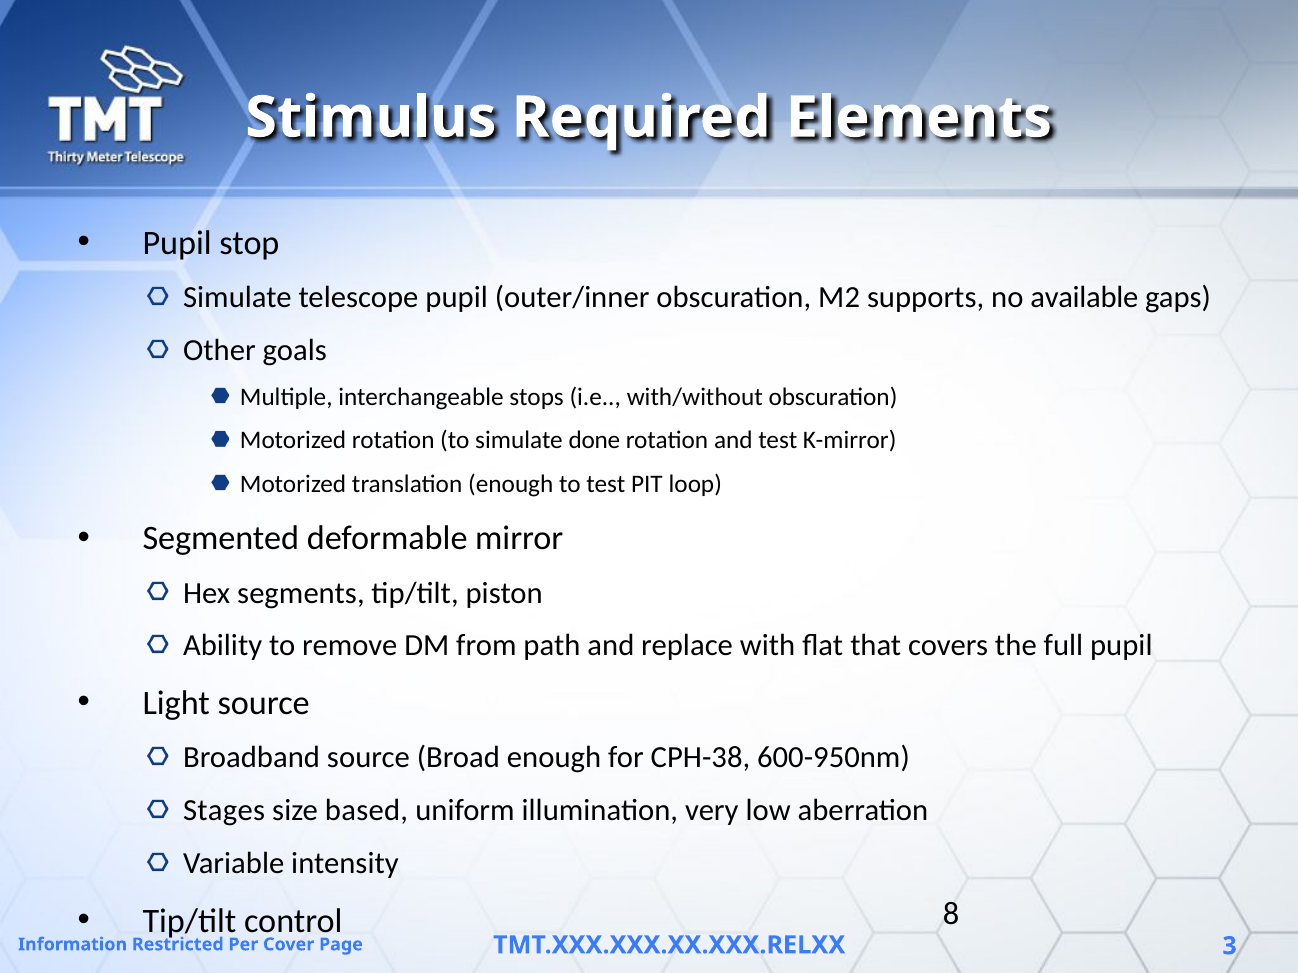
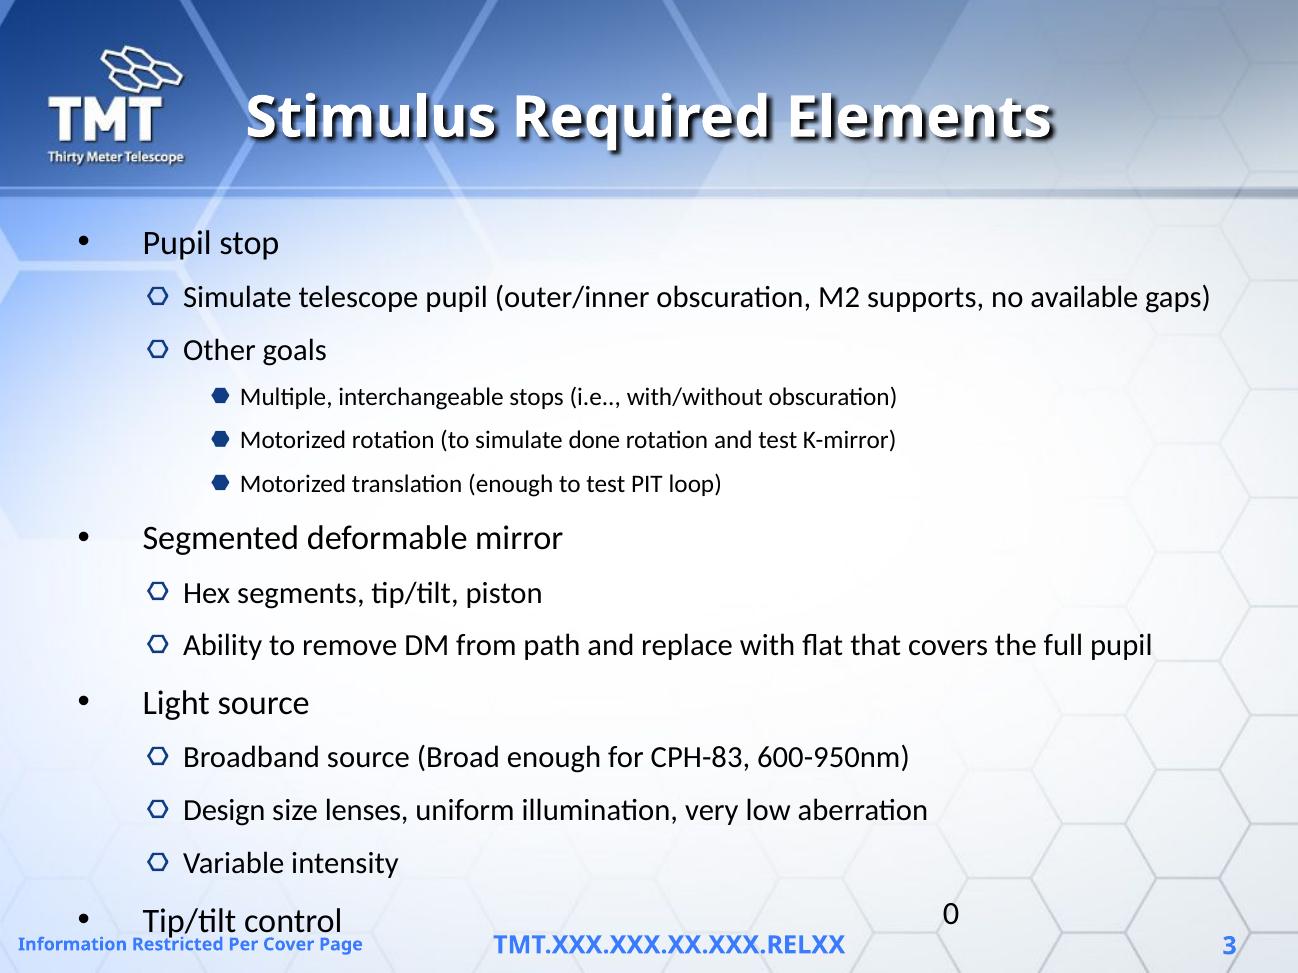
CPH-38: CPH-38 -> CPH-83
Stages: Stages -> Design
based: based -> lenses
8: 8 -> 0
